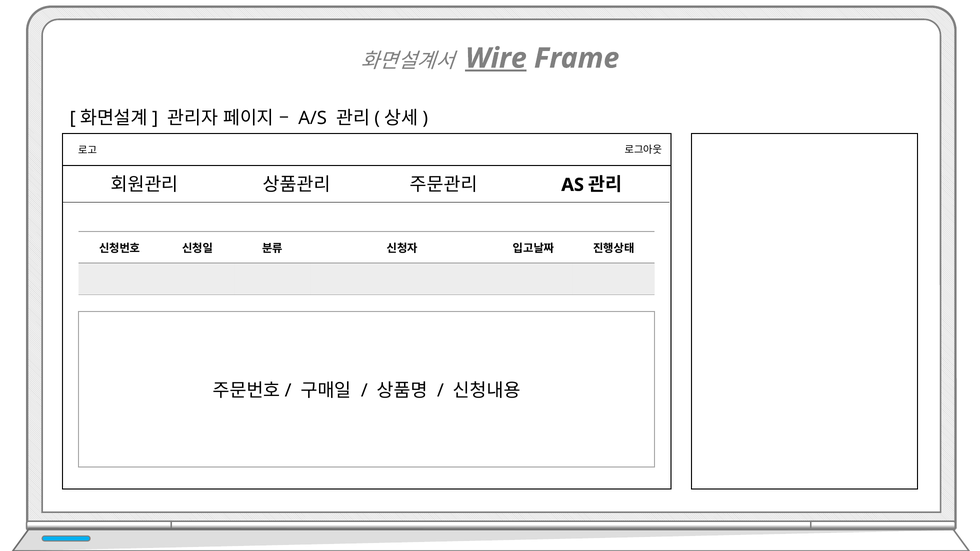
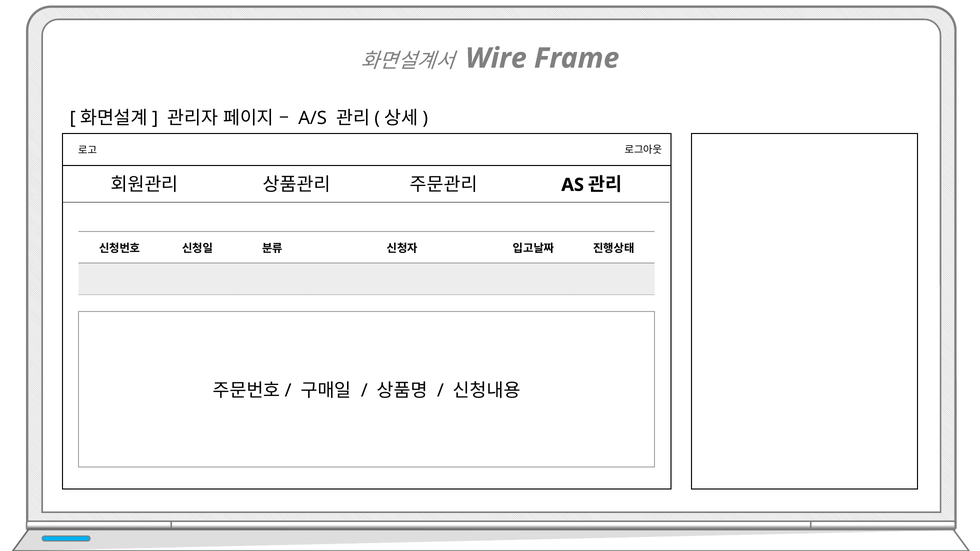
Wire underline: present -> none
